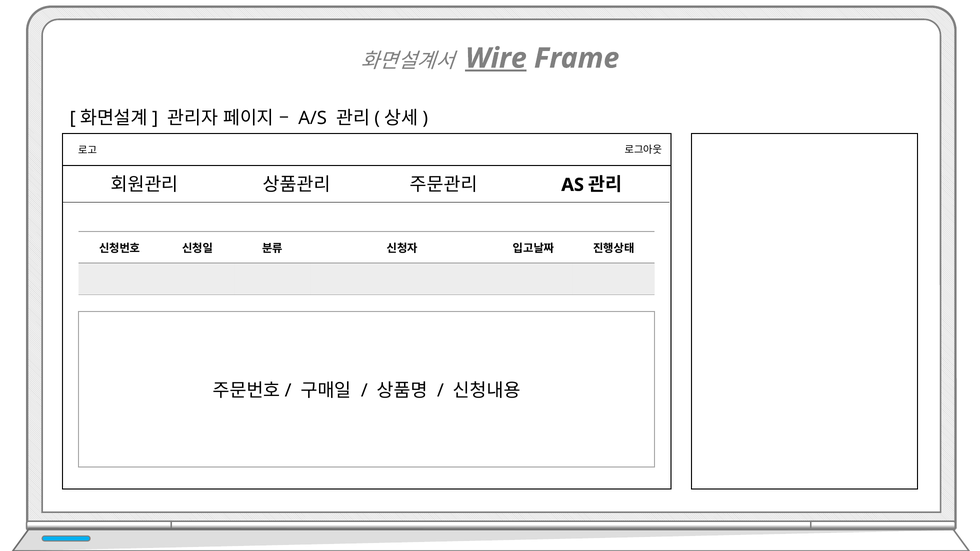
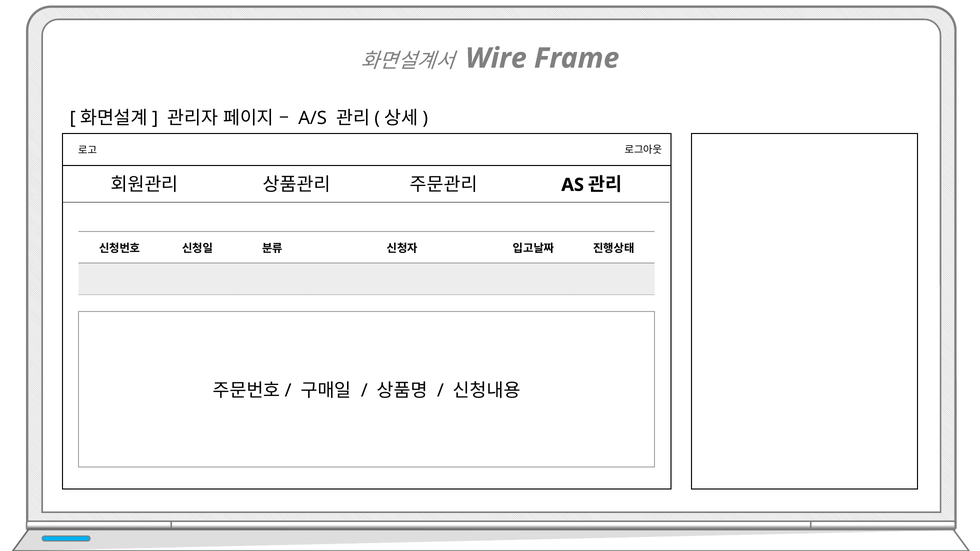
Wire underline: present -> none
